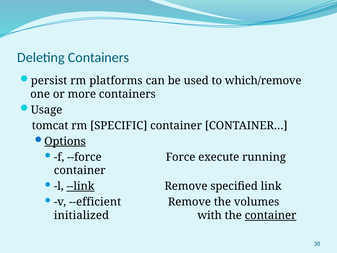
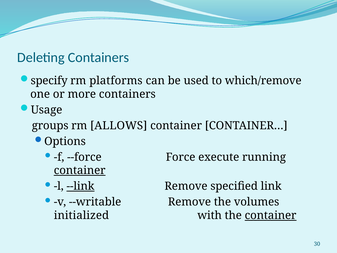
persist: persist -> specify
tomcat: tomcat -> groups
SPECIFIC: SPECIFIC -> ALLOWS
Options underline: present -> none
container at (80, 170) underline: none -> present
--efficient: --efficient -> --writable
